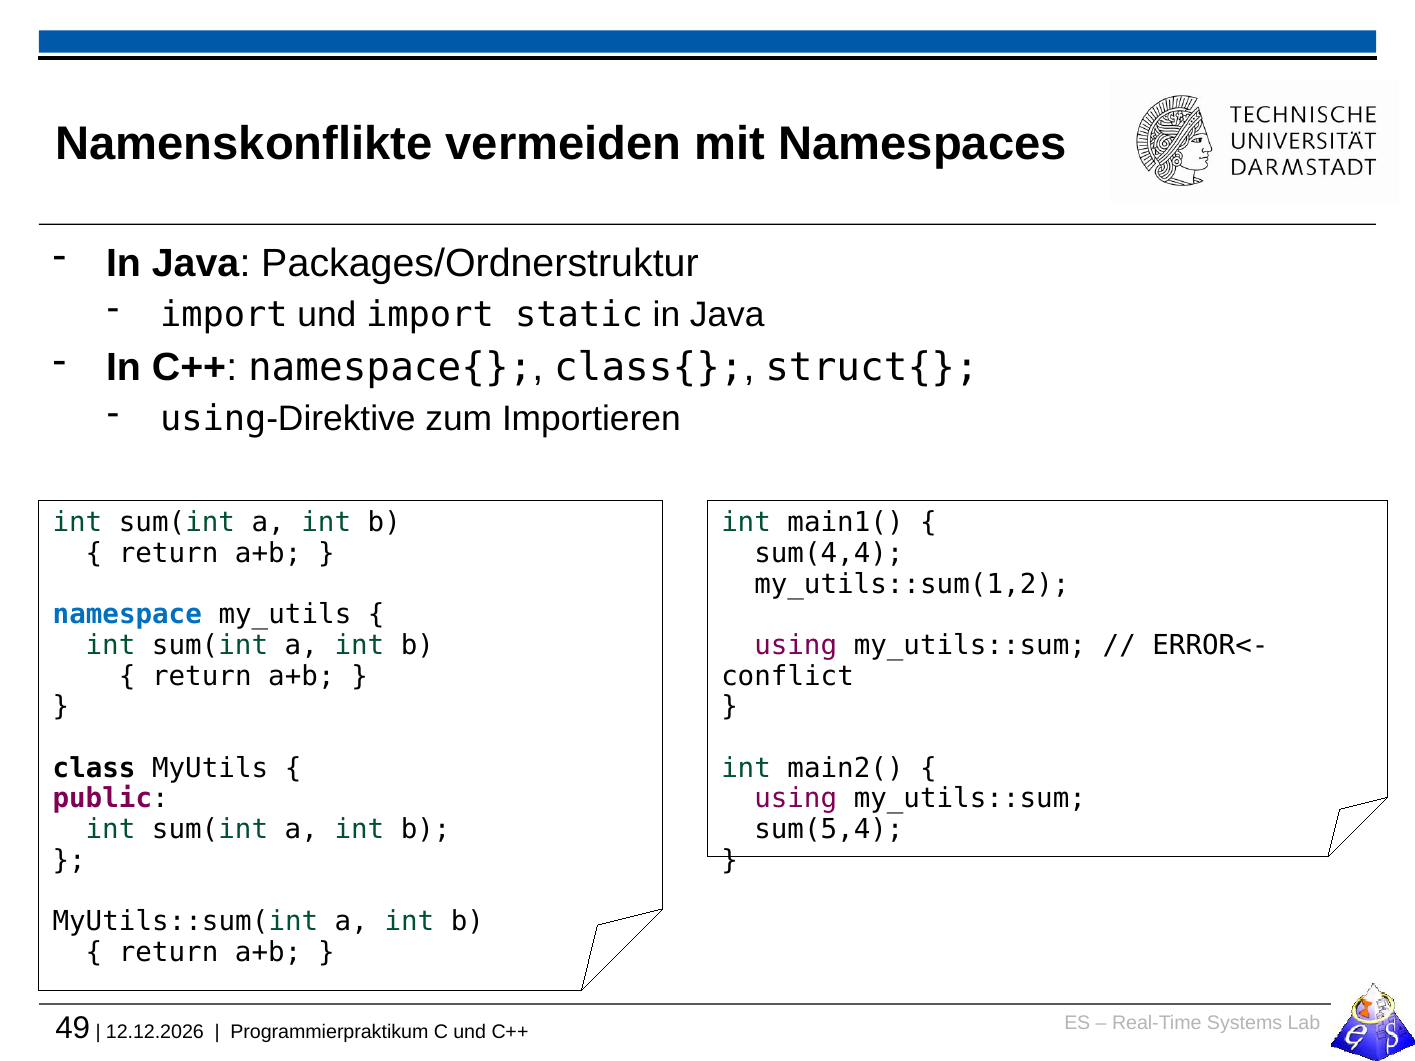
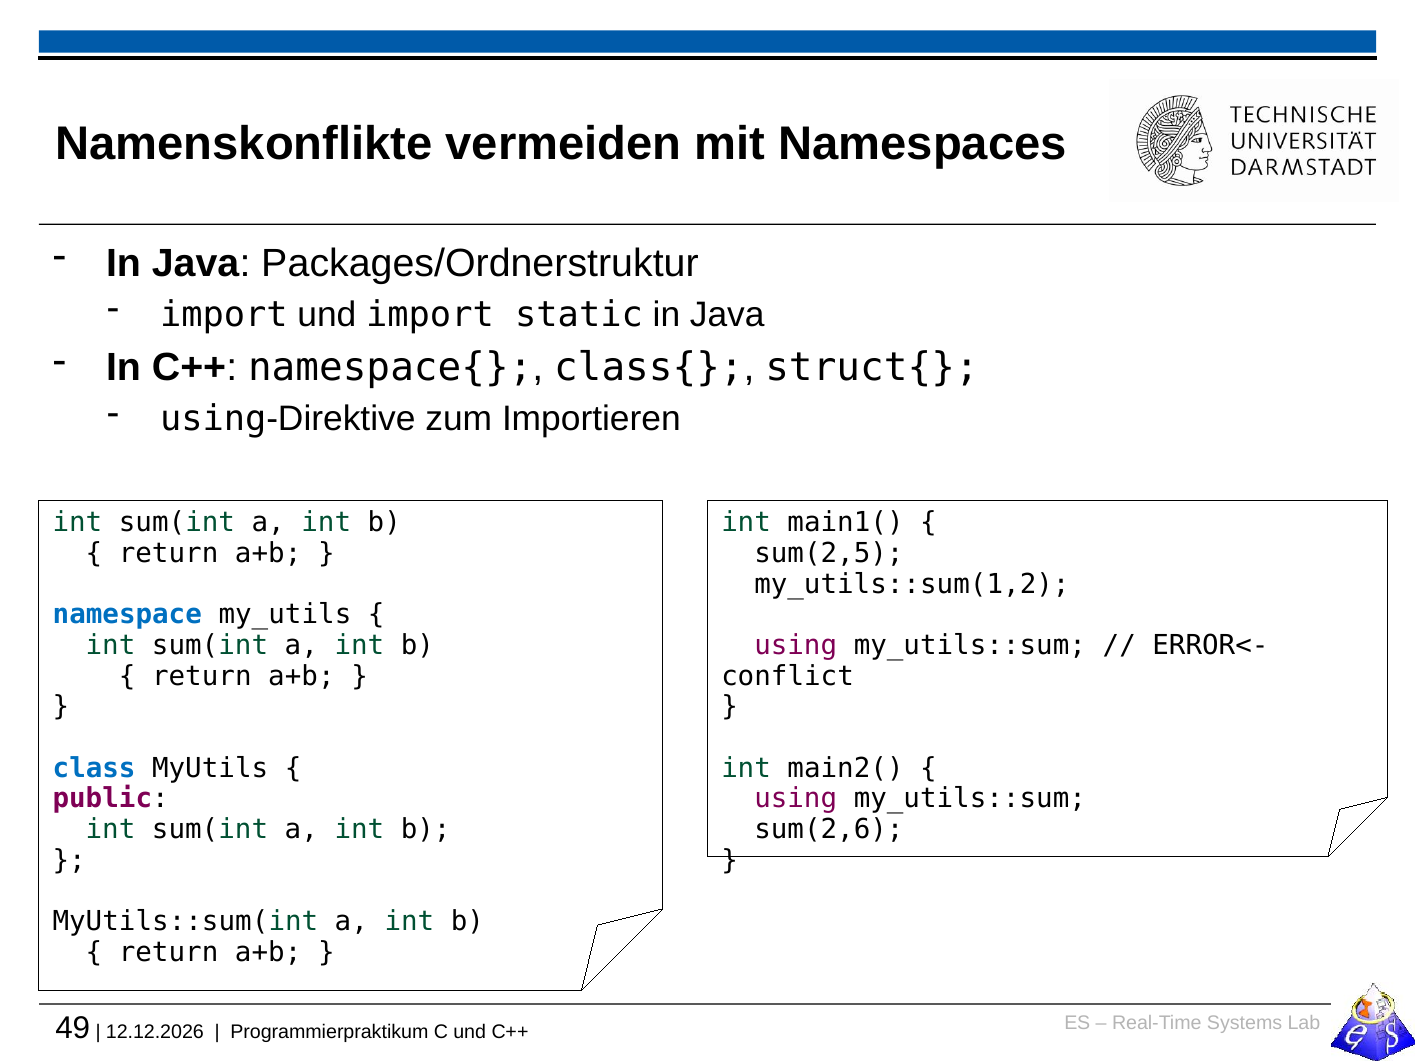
sum(4,4: sum(4,4 -> sum(2,5
class colour: black -> blue
sum(5,4: sum(5,4 -> sum(2,6
